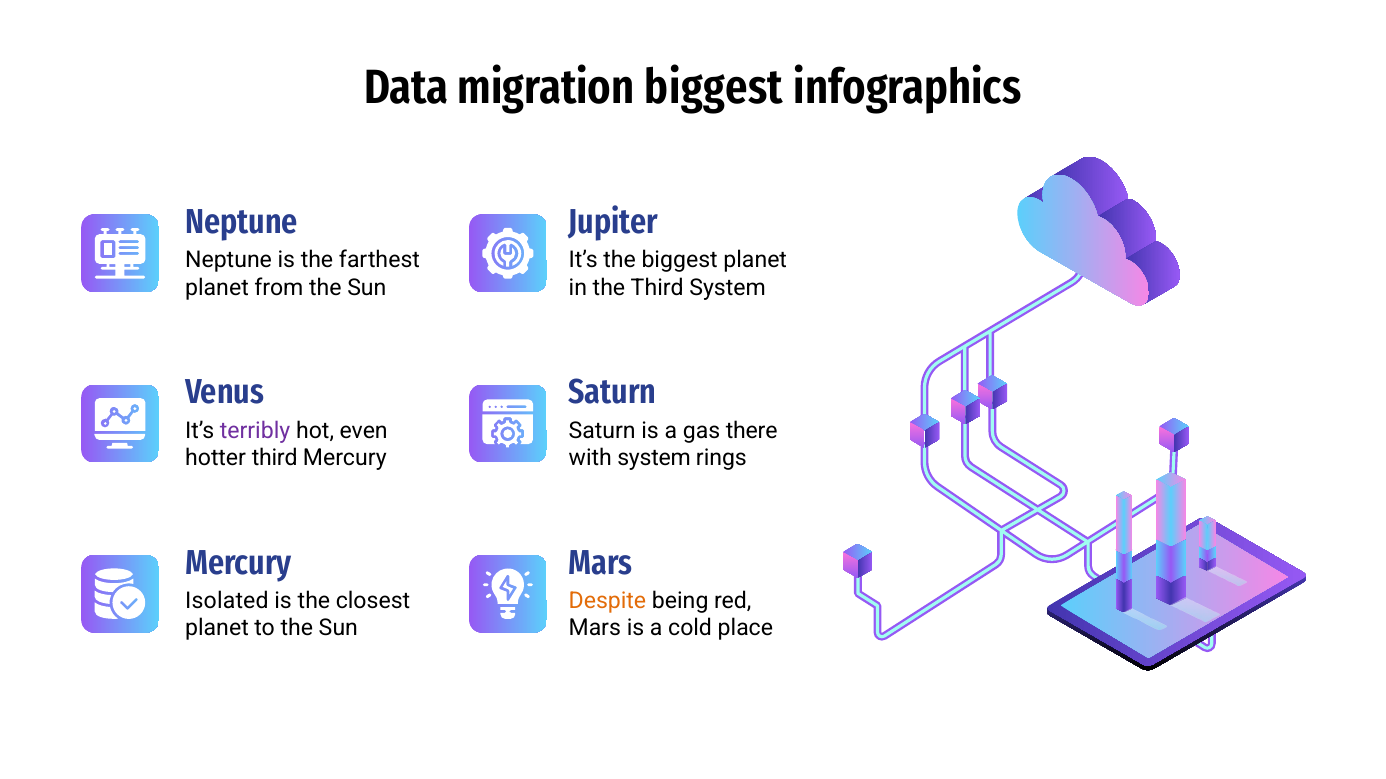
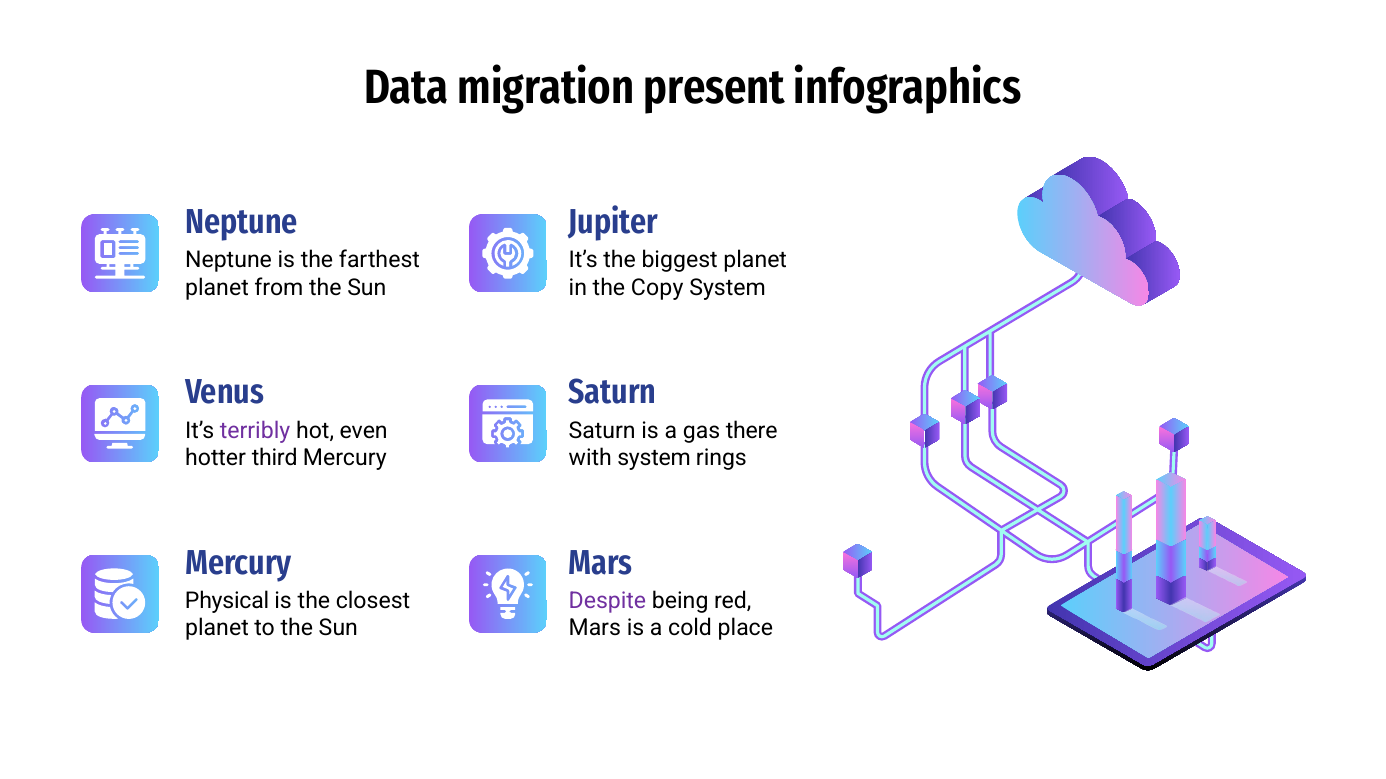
migration biggest: biggest -> present
the Third: Third -> Copy
Isolated: Isolated -> Physical
Despite colour: orange -> purple
